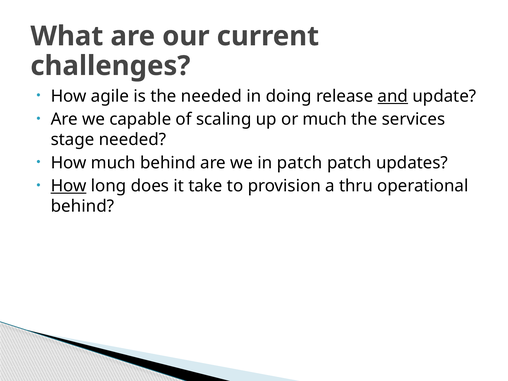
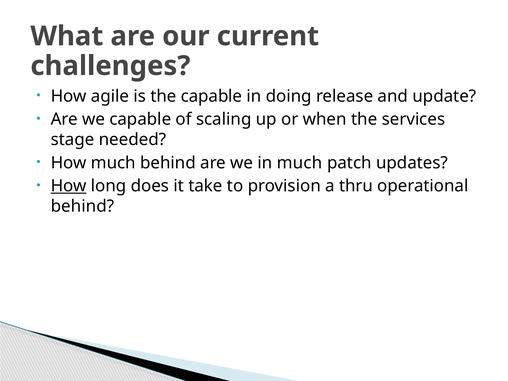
the needed: needed -> capable
and underline: present -> none
or much: much -> when
in patch: patch -> much
